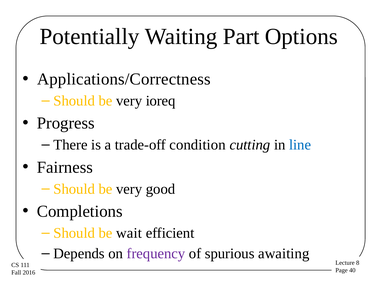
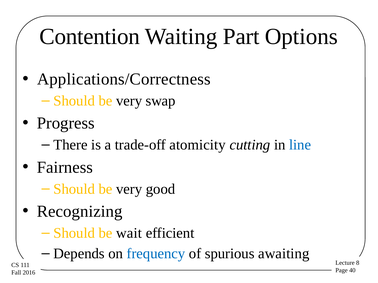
Potentially: Potentially -> Contention
ioreq: ioreq -> swap
condition: condition -> atomicity
Completions: Completions -> Recognizing
frequency colour: purple -> blue
